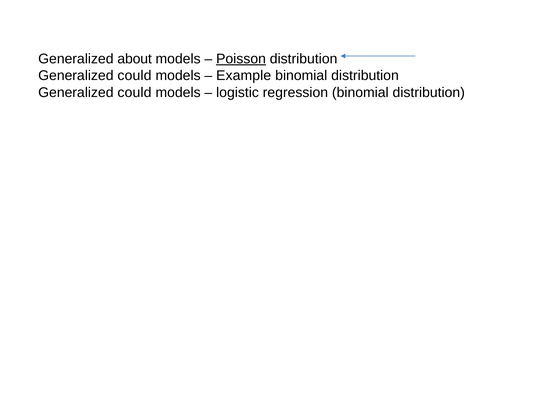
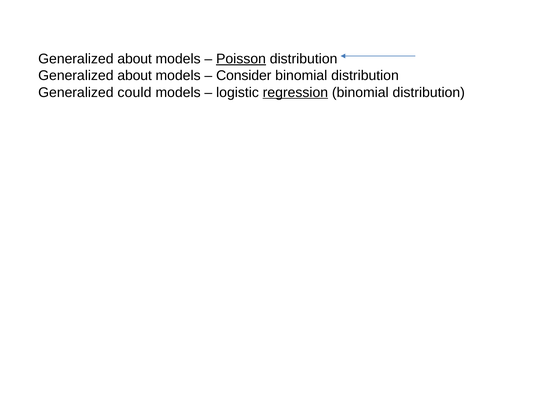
could at (134, 76): could -> about
Example: Example -> Consider
regression underline: none -> present
